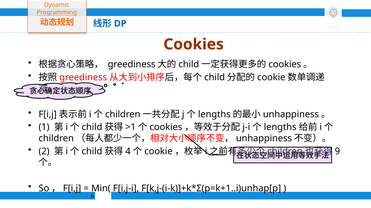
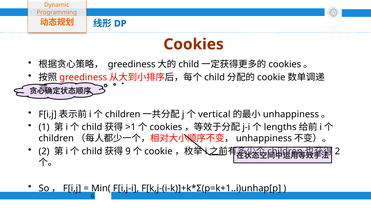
lengths at (214, 115): lengths -> vertical
4: 4 -> 9
9 at (337, 152): 9 -> 2
